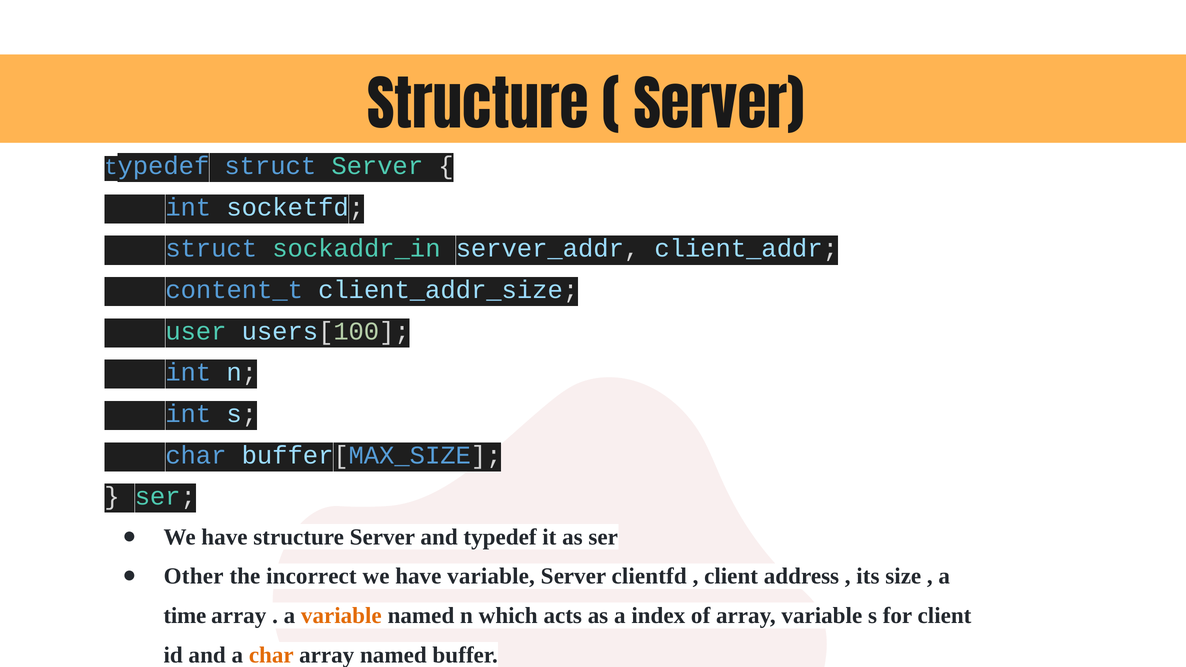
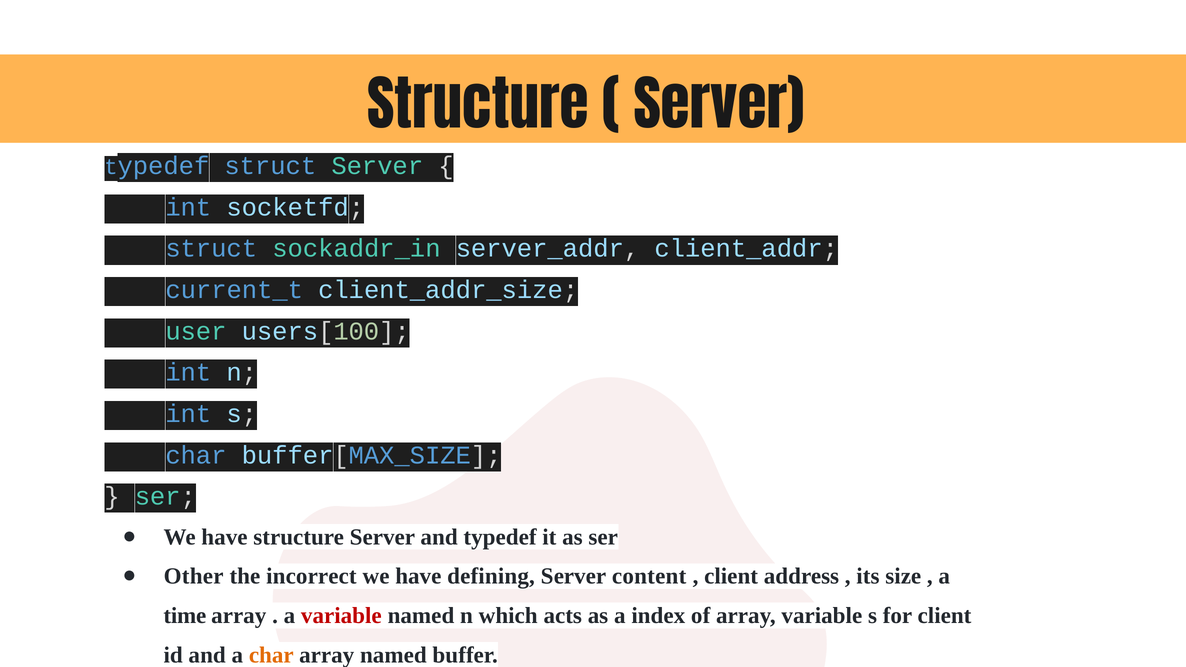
content_t: content_t -> current_t
have variable: variable -> defining
clientfd: clientfd -> content
variable at (341, 616) colour: orange -> red
